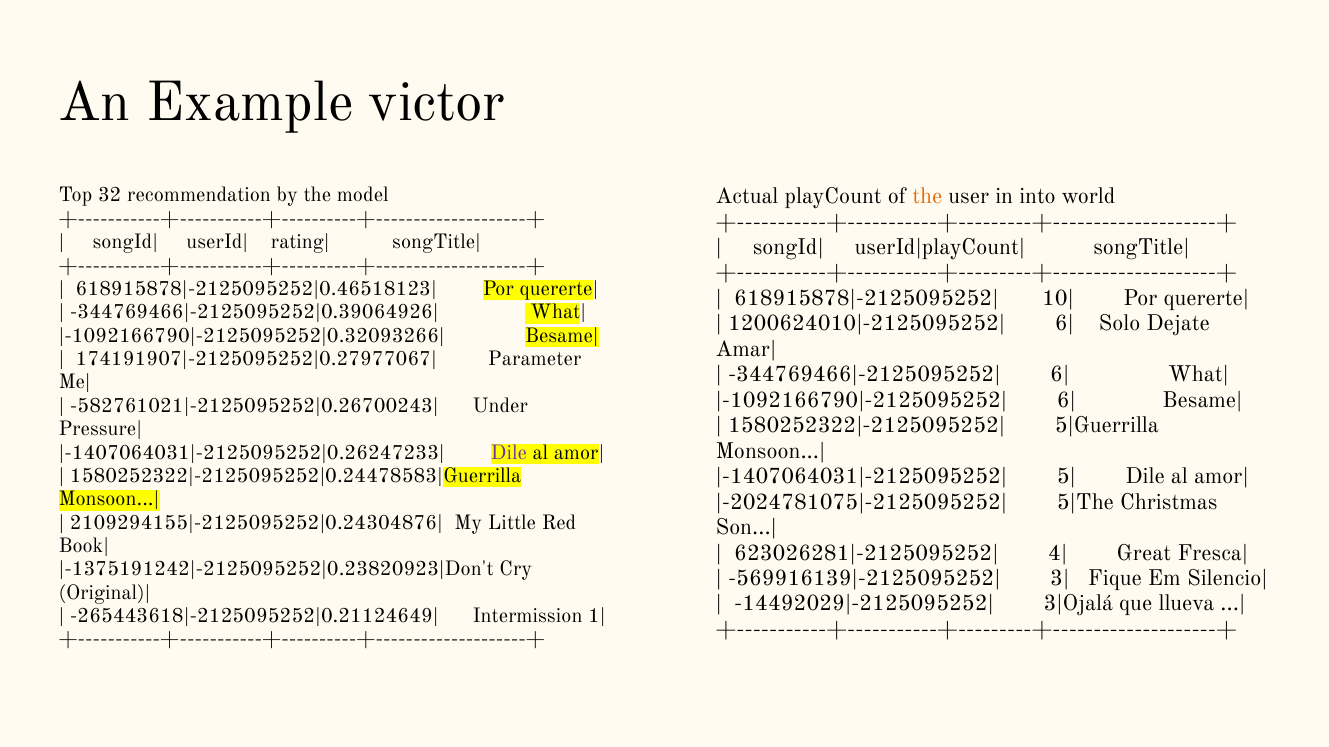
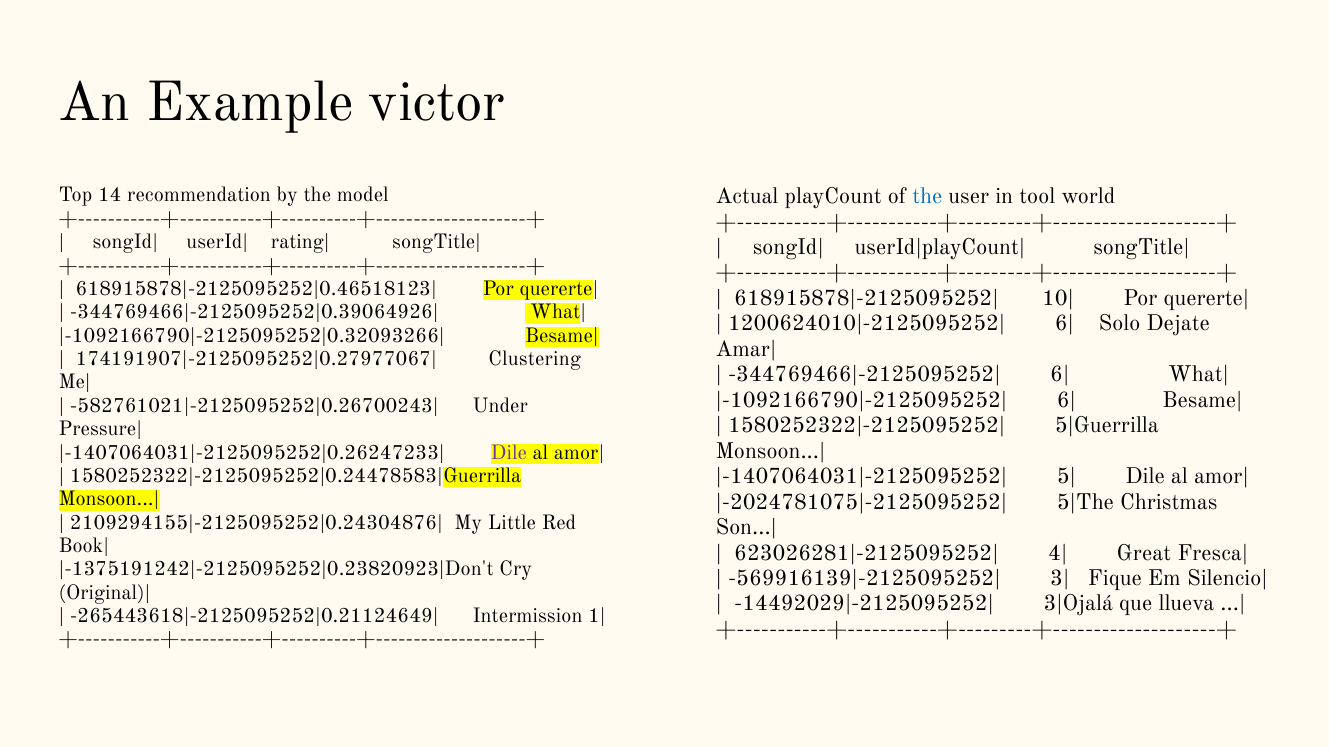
32: 32 -> 14
the at (927, 196) colour: orange -> blue
into: into -> tool
Parameter: Parameter -> Clustering
